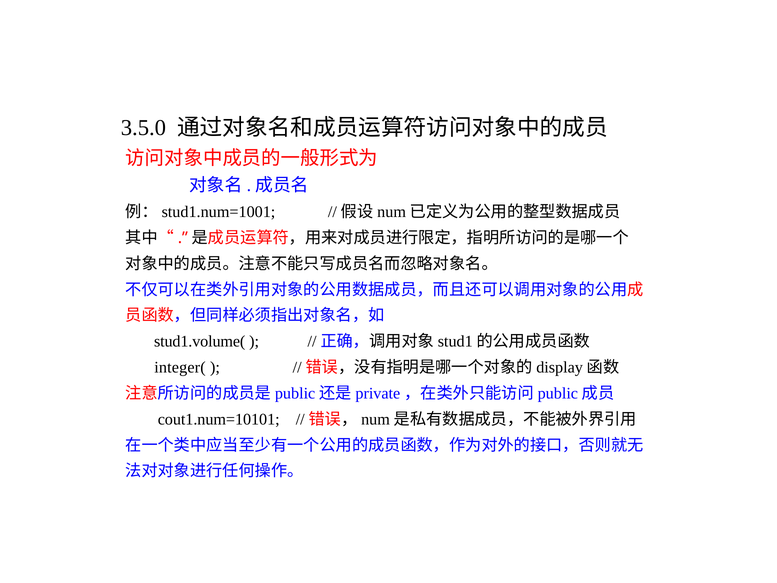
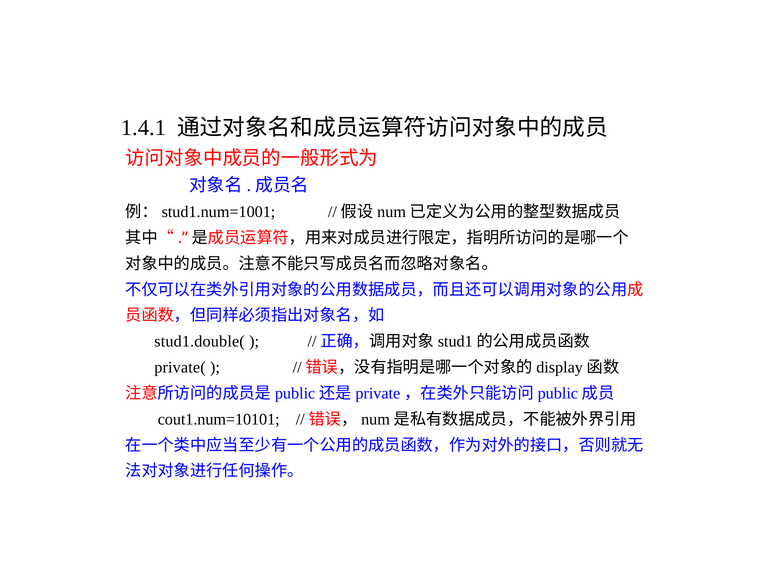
3.5.0: 3.5.0 -> 1.4.1
stud1.volume(: stud1.volume( -> stud1.double(
integer(: integer( -> private(
